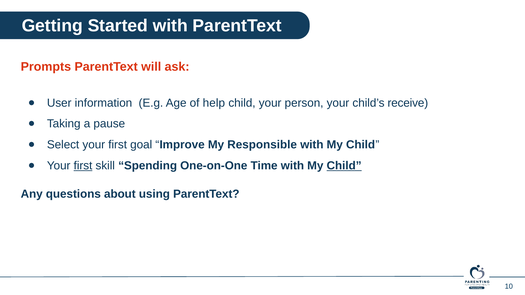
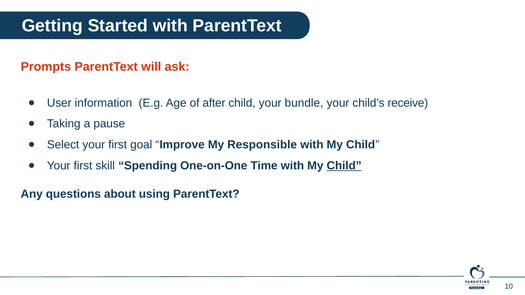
help: help -> after
person: person -> bundle
first at (83, 166) underline: present -> none
